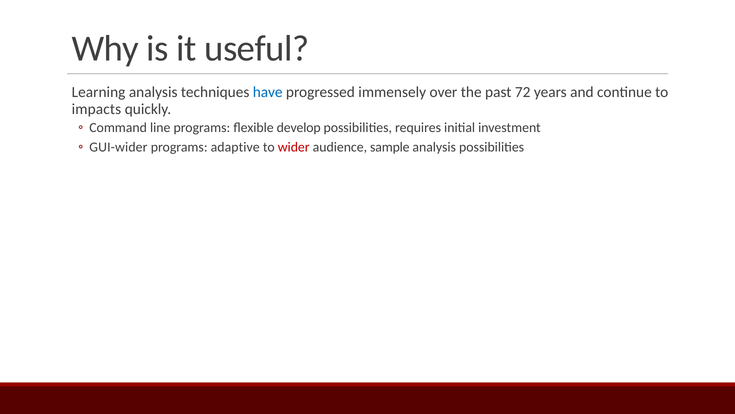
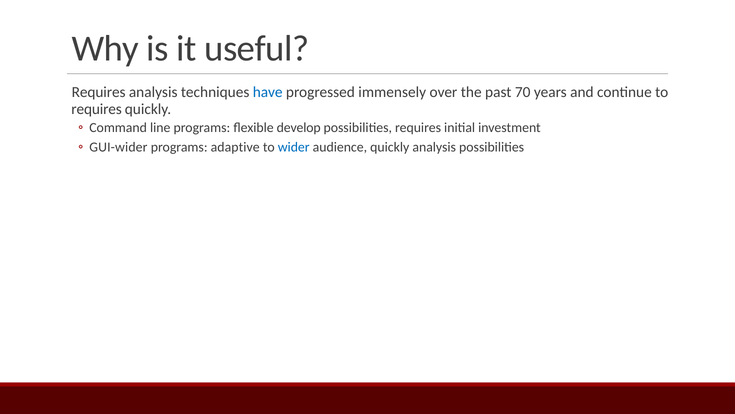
Learning at (99, 92): Learning -> Requires
72: 72 -> 70
impacts at (96, 109): impacts -> requires
wider colour: red -> blue
audience sample: sample -> quickly
